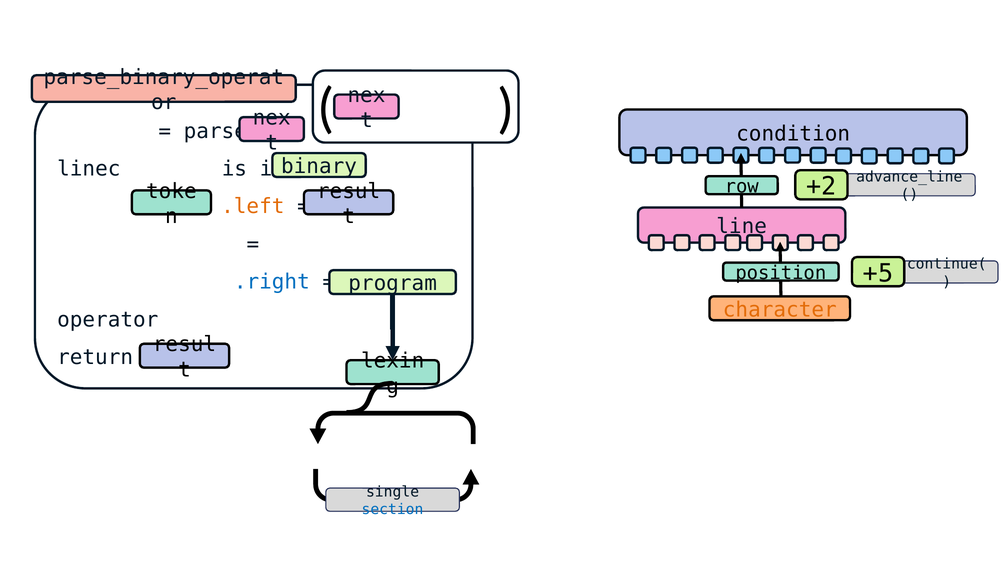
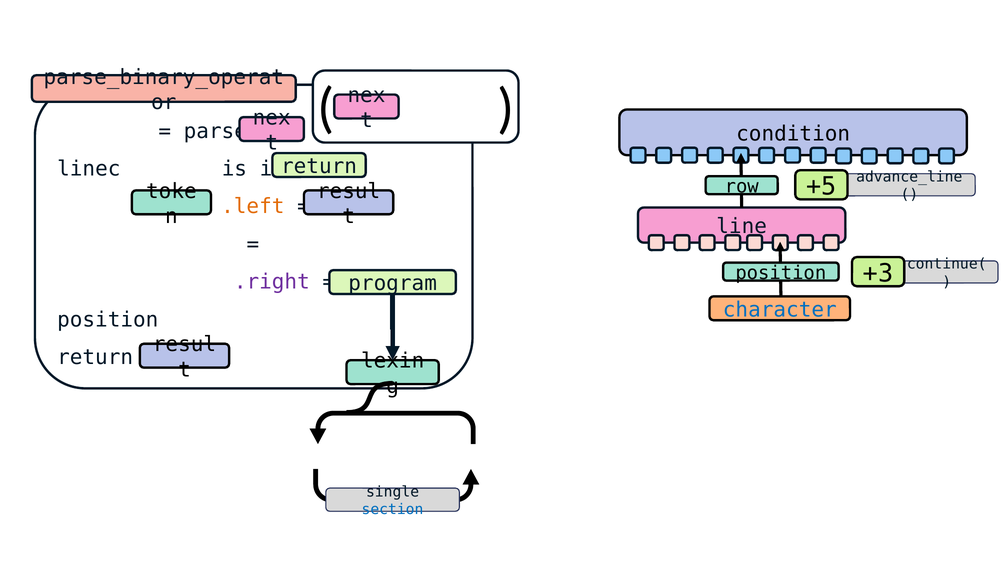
binary at (319, 167): binary -> return
+2: +2 -> +5
+5: +5 -> +3
.right colour: blue -> purple
character colour: orange -> blue
operator at (108, 320): operator -> position
